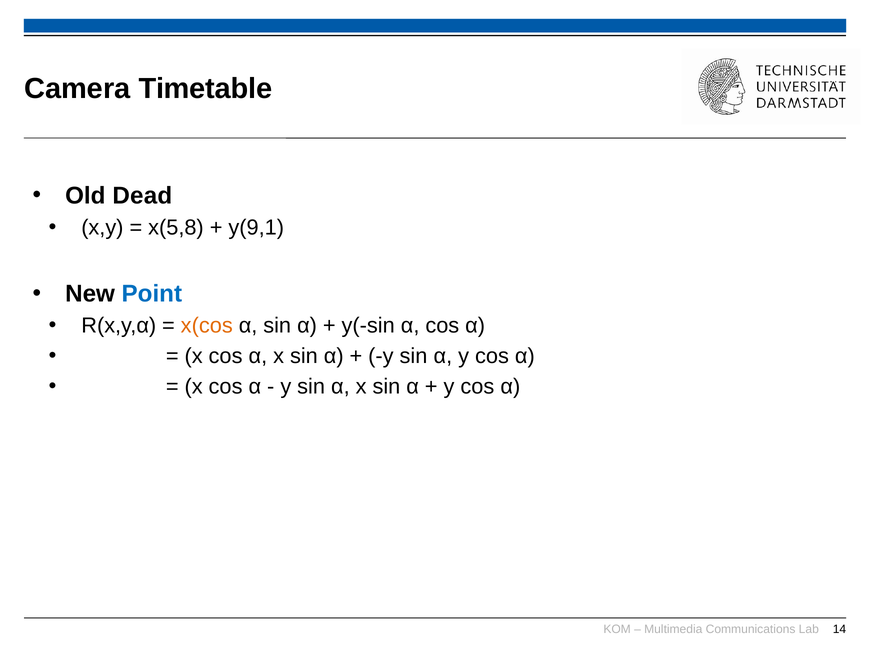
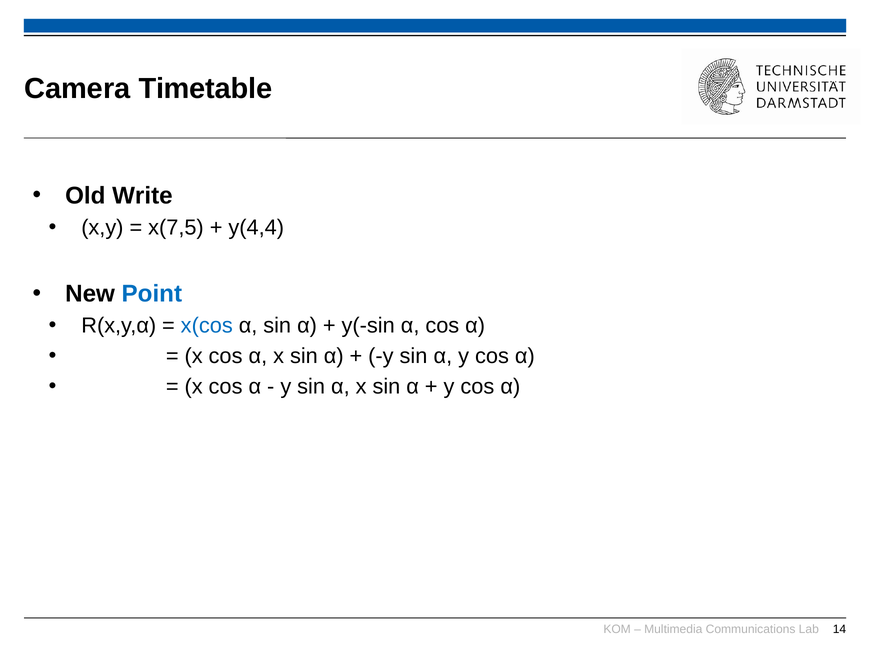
Dead: Dead -> Write
x(5,8: x(5,8 -> x(7,5
y(9,1: y(9,1 -> y(4,4
x(cos colour: orange -> blue
